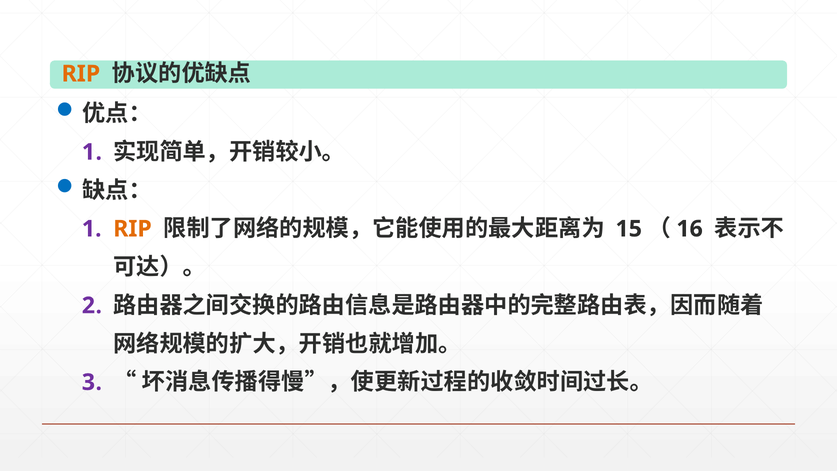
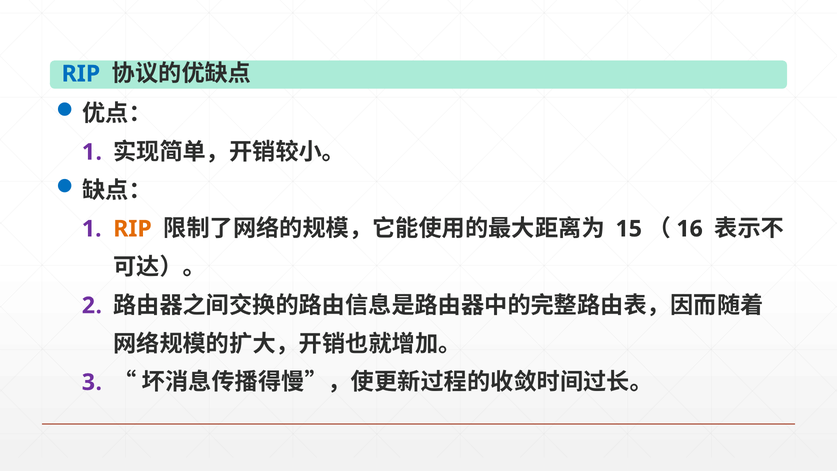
RIP at (81, 74) colour: orange -> blue
